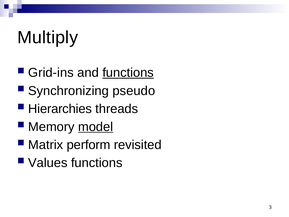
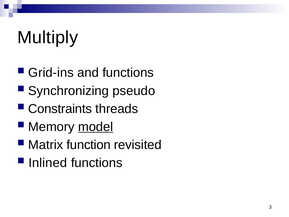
functions at (128, 73) underline: present -> none
Hierarchies: Hierarchies -> Constraints
perform: perform -> function
Values: Values -> Inlined
